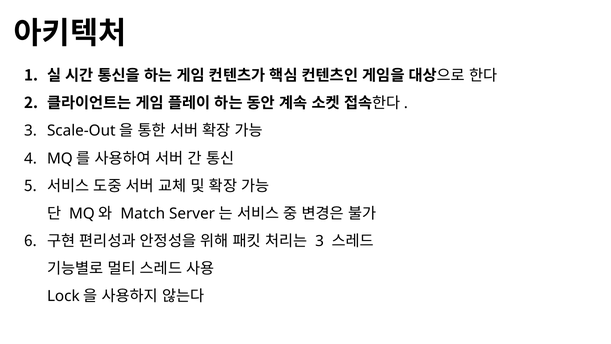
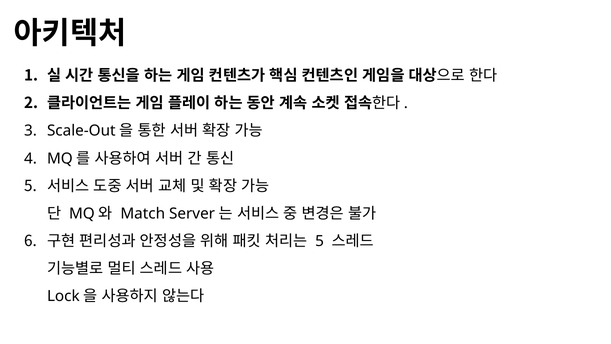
3 at (320, 241): 3 -> 5
